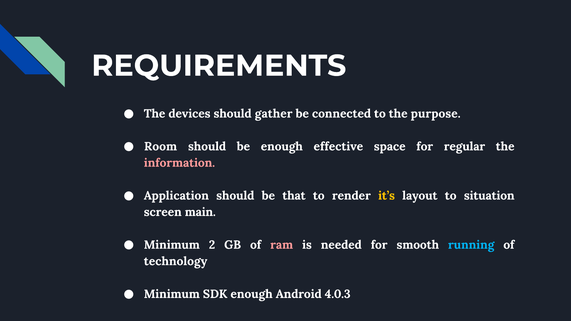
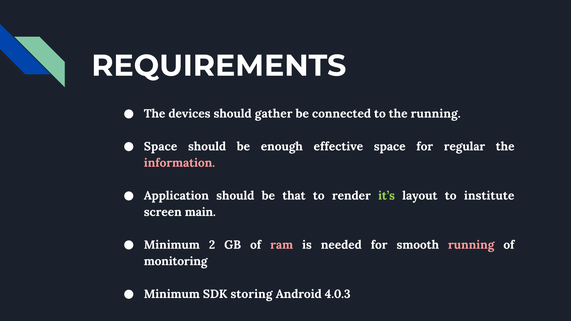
the purpose: purpose -> running
Room at (161, 147): Room -> Space
it’s colour: yellow -> light green
situation: situation -> institute
running at (471, 245) colour: light blue -> pink
technology: technology -> monitoring
SDK enough: enough -> storing
